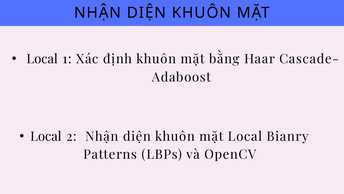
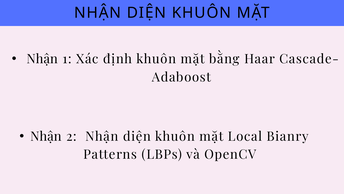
Local at (42, 59): Local -> Nhận
Local at (46, 136): Local -> Nhận
